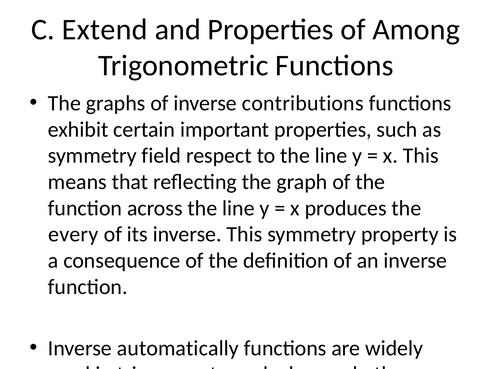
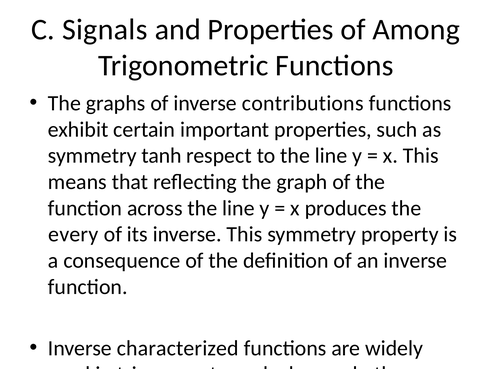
Extend: Extend -> Signals
field: field -> tanh
automatically: automatically -> characterized
